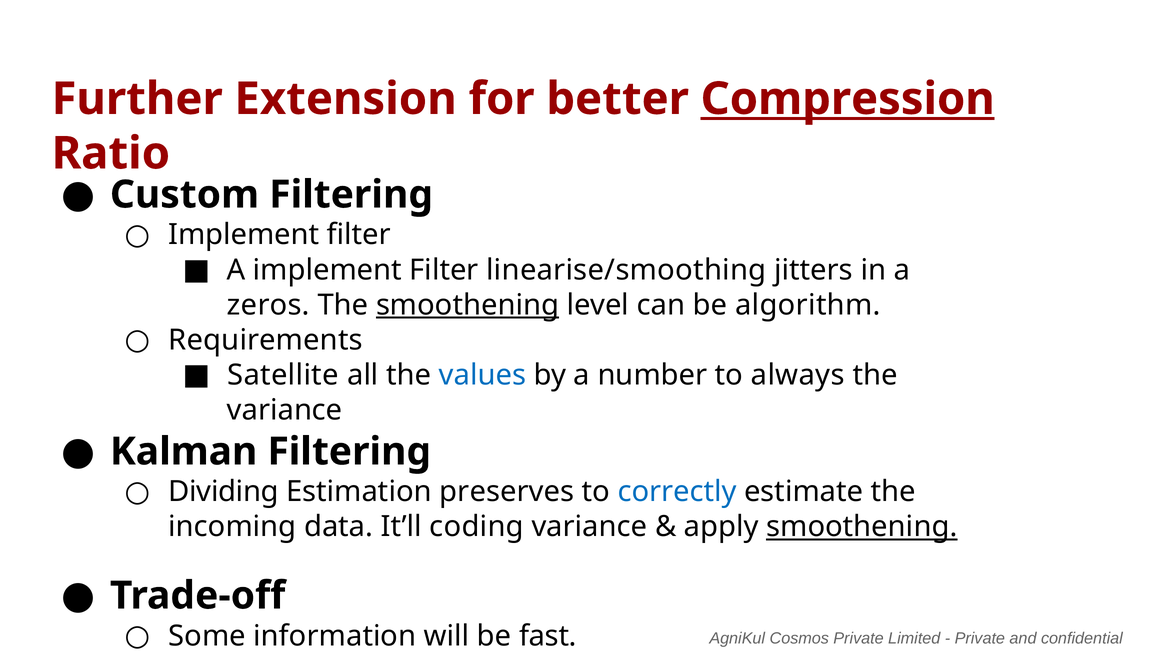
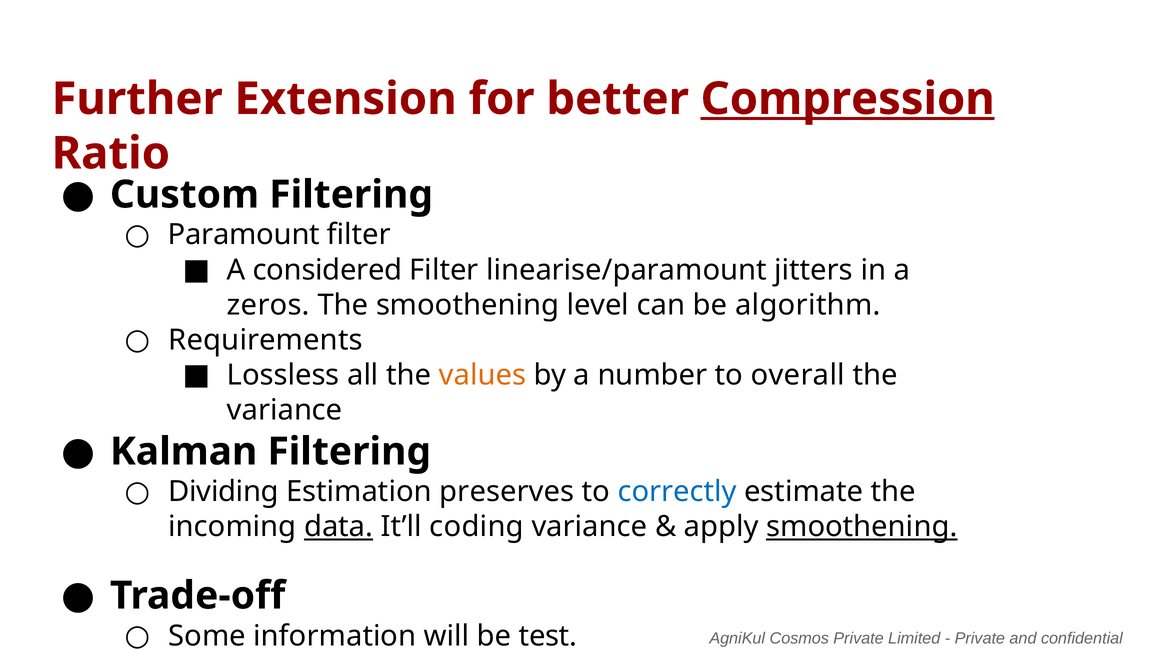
Implement at (244, 235): Implement -> Paramount
A implement: implement -> considered
linearise/smoothing: linearise/smoothing -> linearise/paramount
smoothening at (468, 305) underline: present -> none
Satellite: Satellite -> Lossless
values colour: blue -> orange
always: always -> overall
data underline: none -> present
fast: fast -> test
